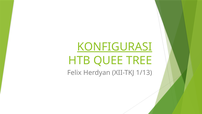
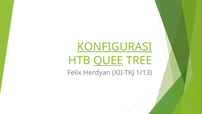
QUEE underline: none -> present
